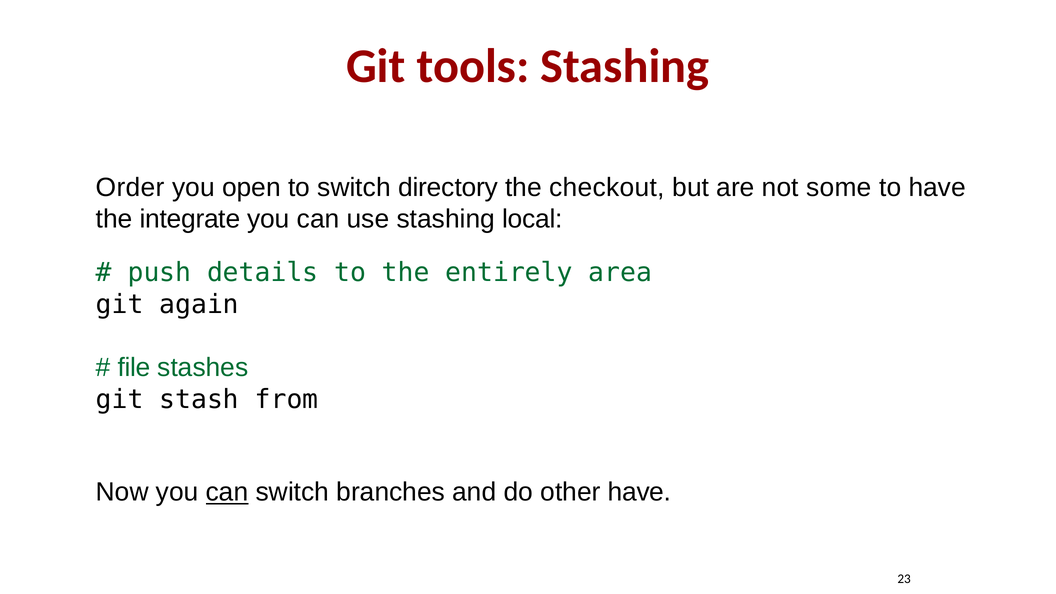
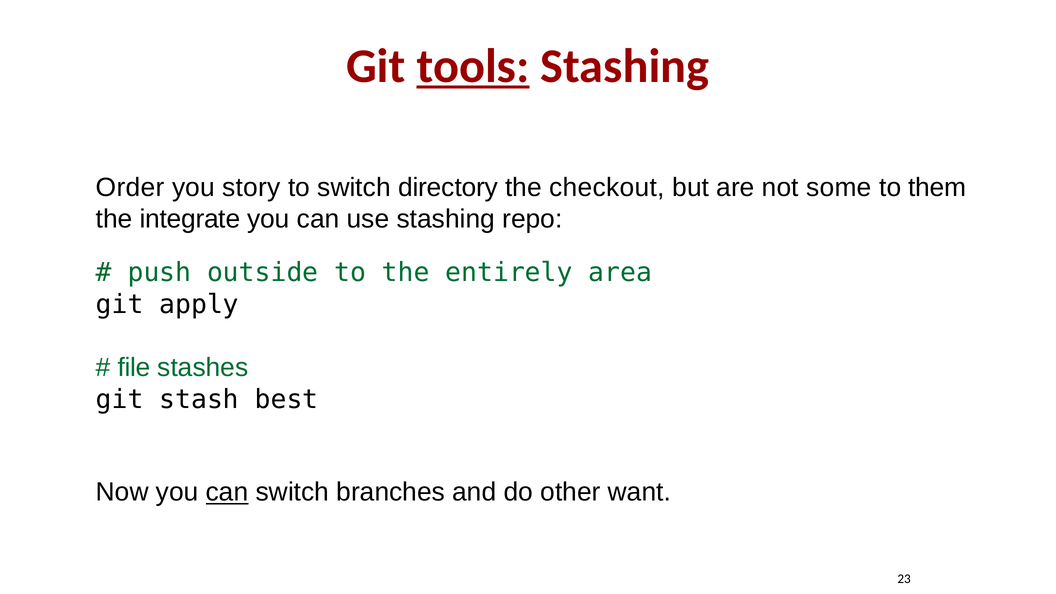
tools underline: none -> present
open: open -> story
to have: have -> them
local: local -> repo
details: details -> outside
again: again -> apply
from: from -> best
other have: have -> want
